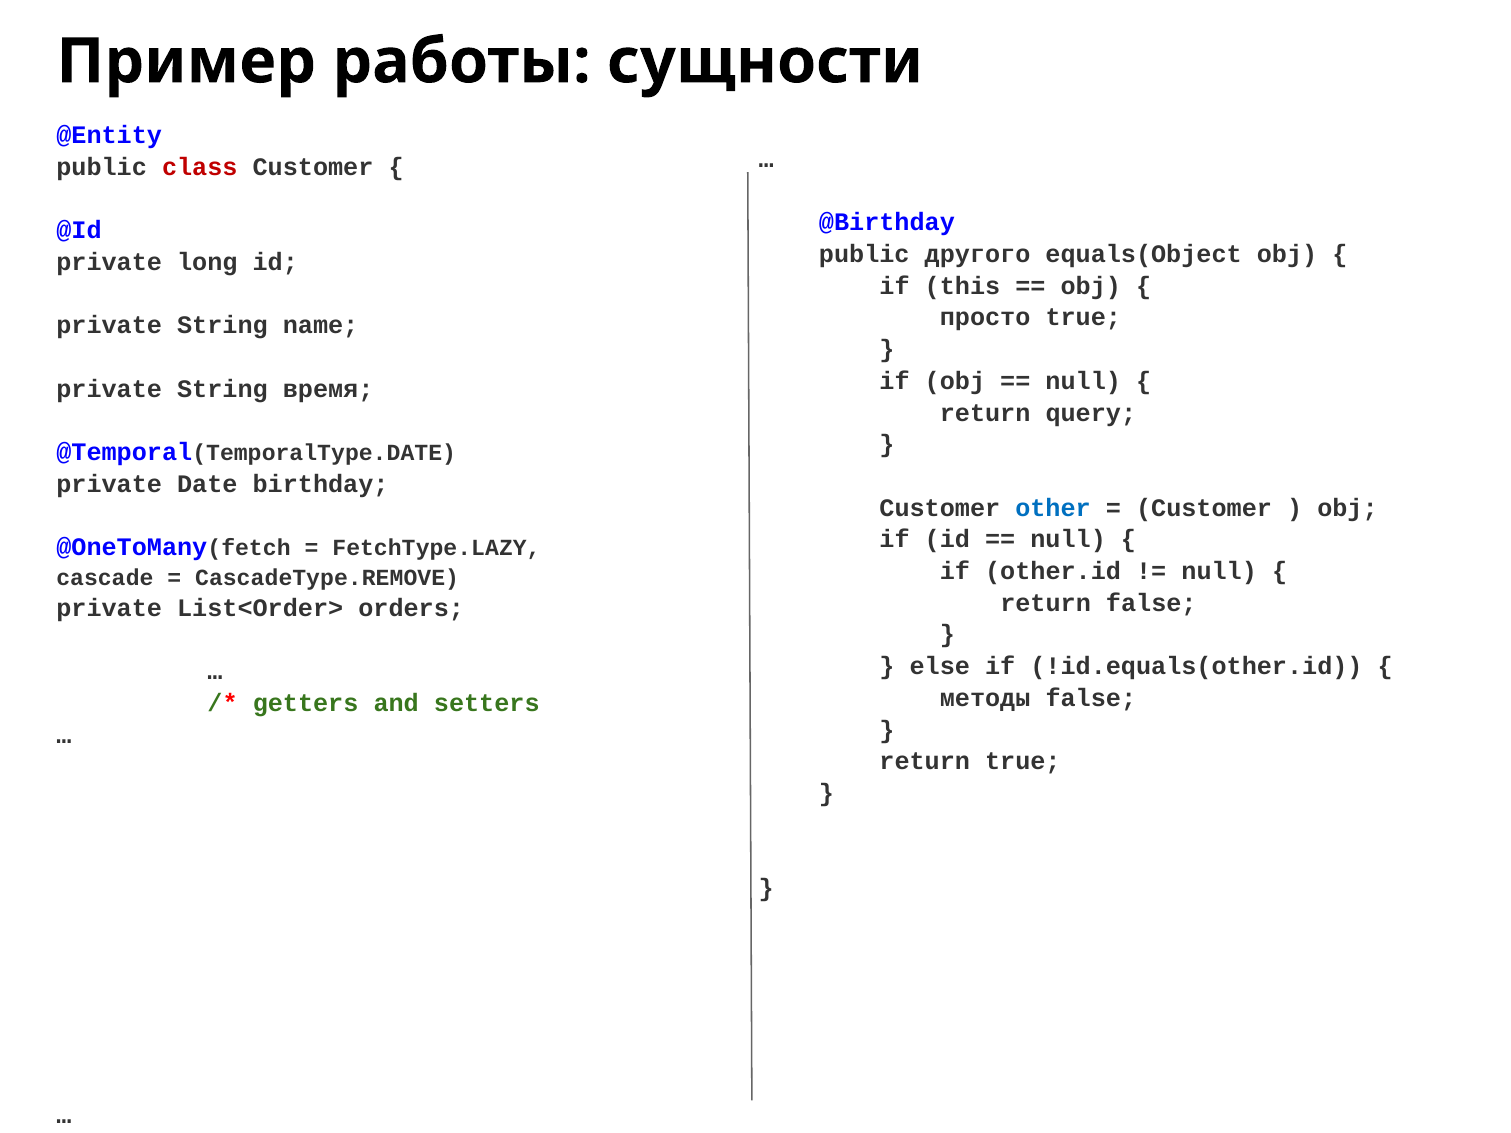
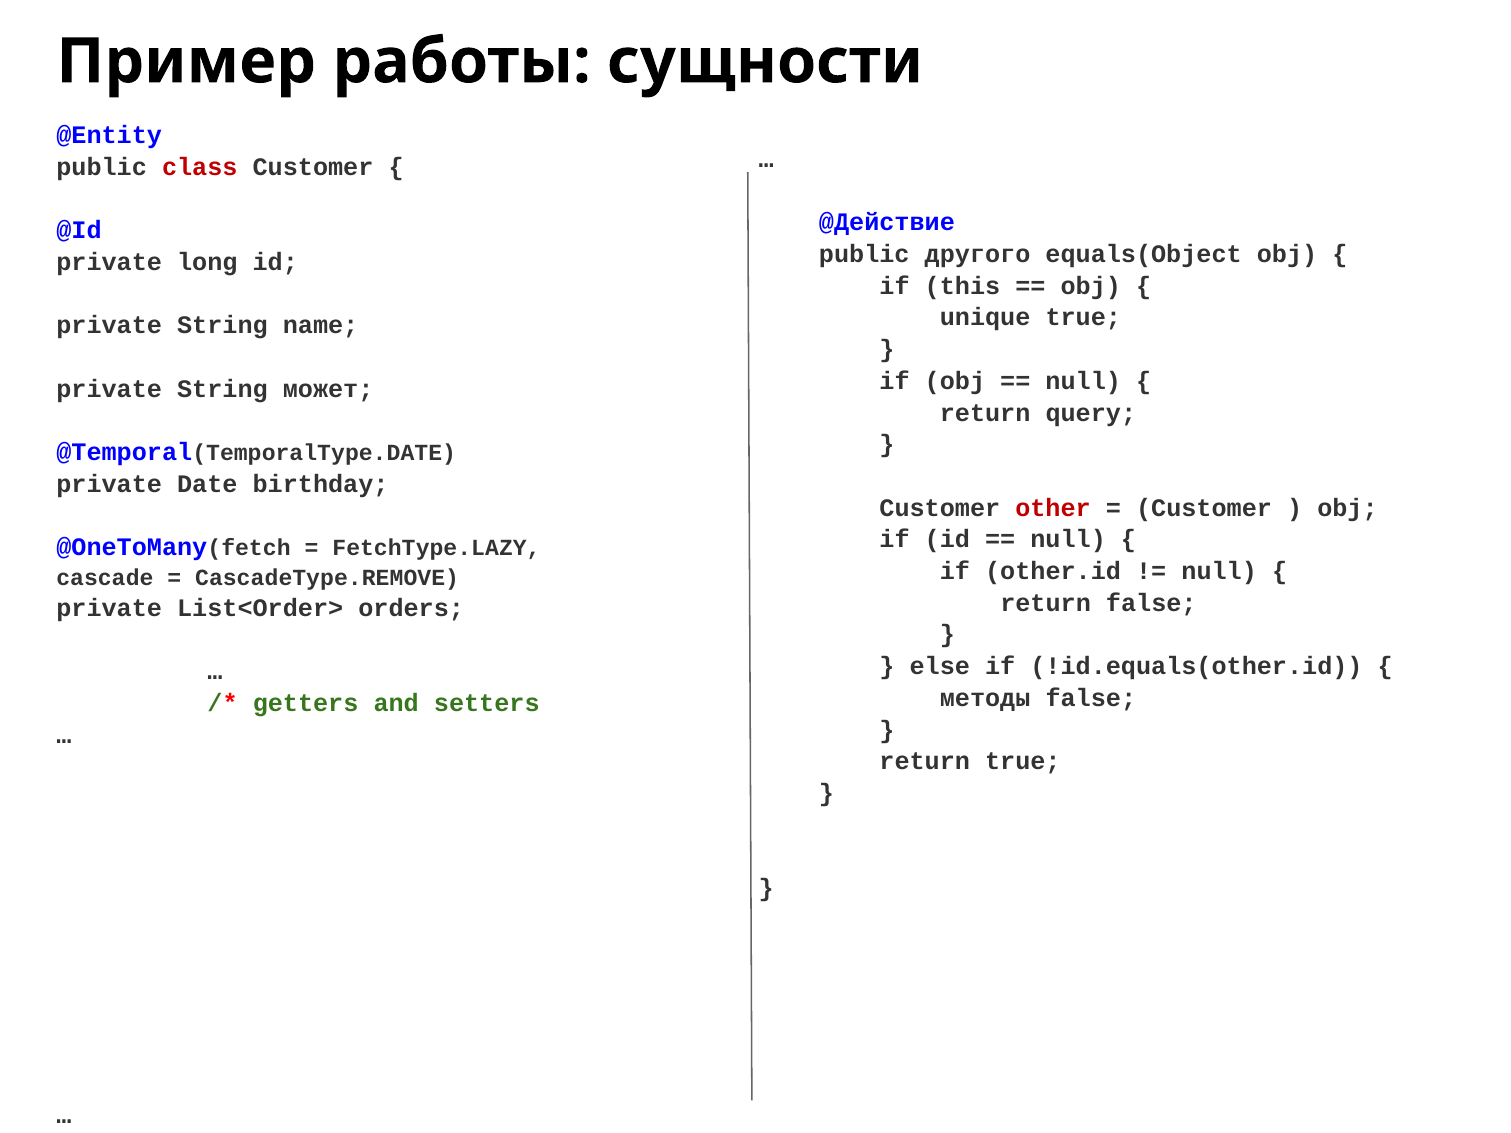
@Birthday: @Birthday -> @Действие
просто: просто -> unique
время: время -> может
other colour: blue -> red
